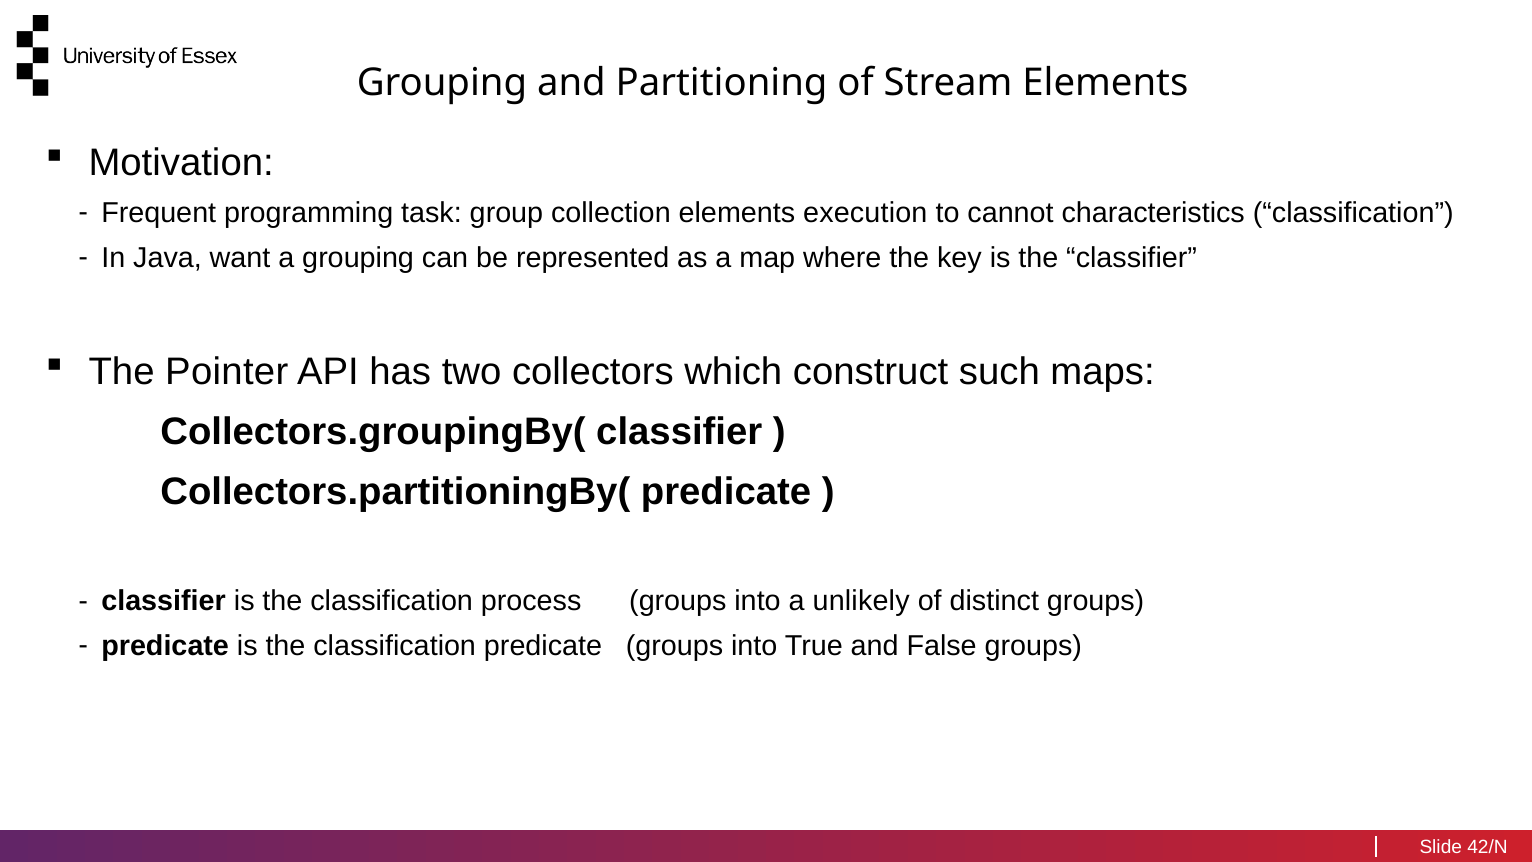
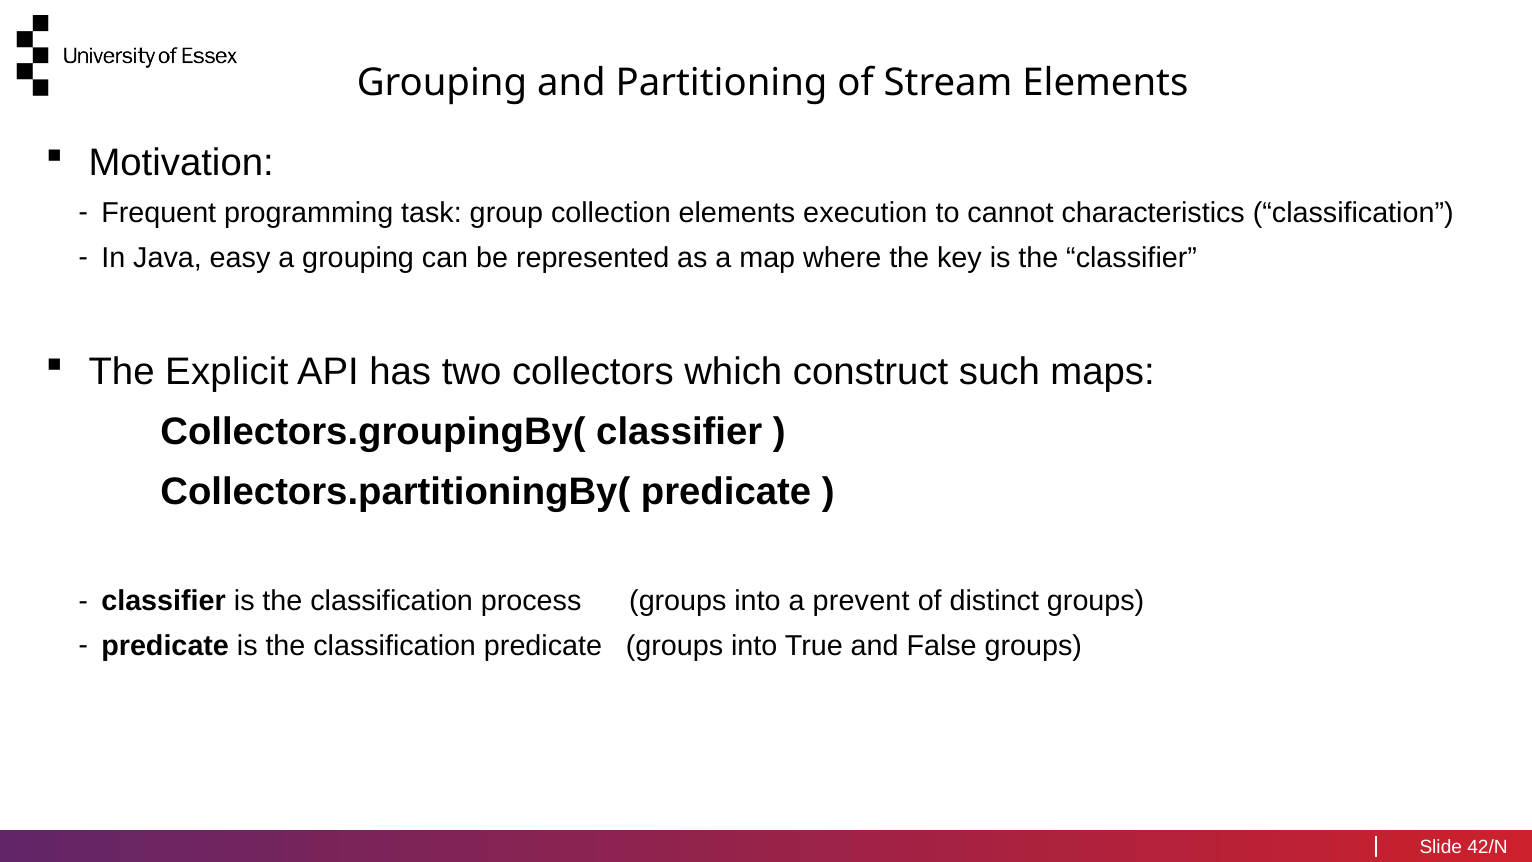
want: want -> easy
Pointer: Pointer -> Explicit
unlikely: unlikely -> prevent
